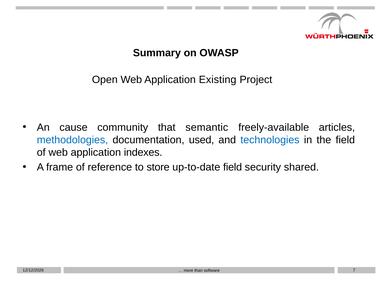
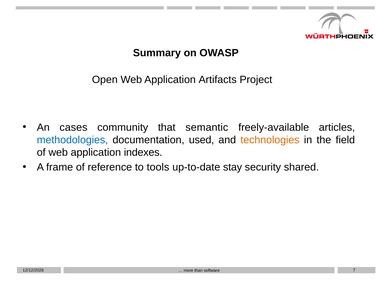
Existing: Existing -> Artifacts
cause: cause -> cases
technologies colour: blue -> orange
store: store -> tools
up-to-date field: field -> stay
